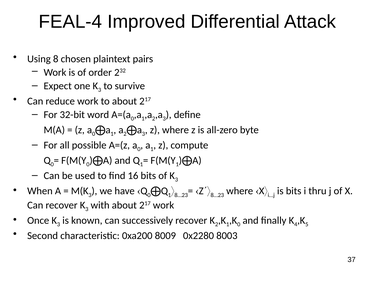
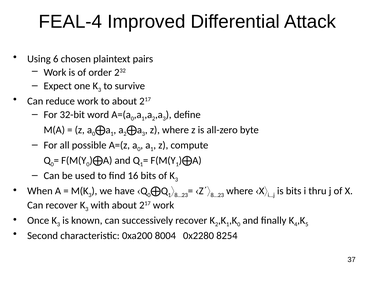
8: 8 -> 6
8009: 8009 -> 8004
8003: 8003 -> 8254
